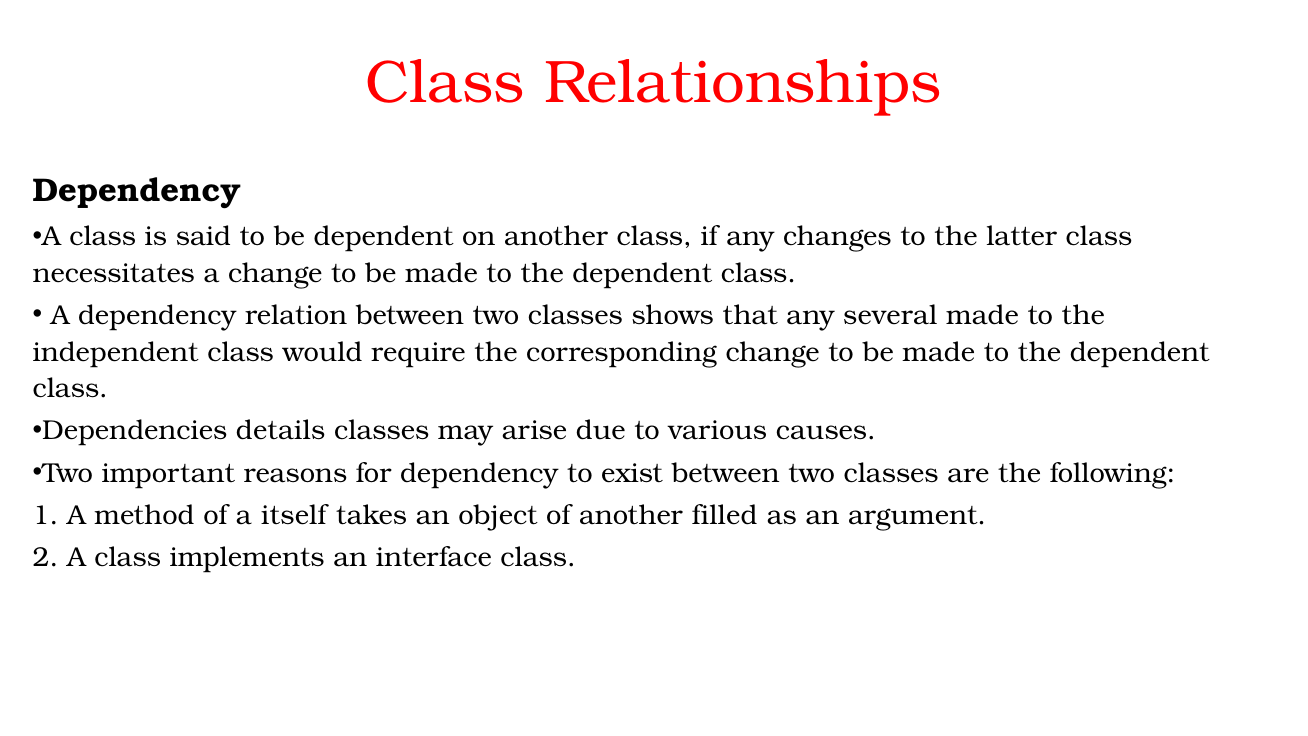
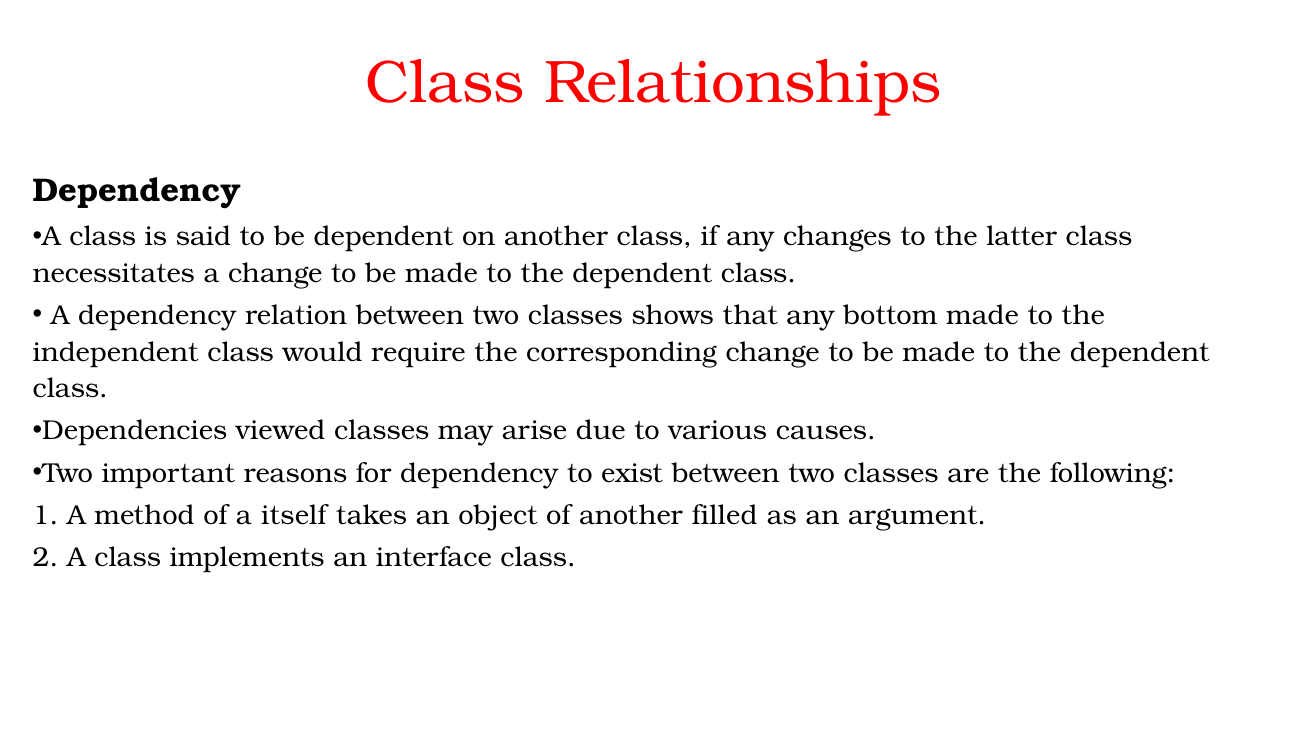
several: several -> bottom
details: details -> viewed
